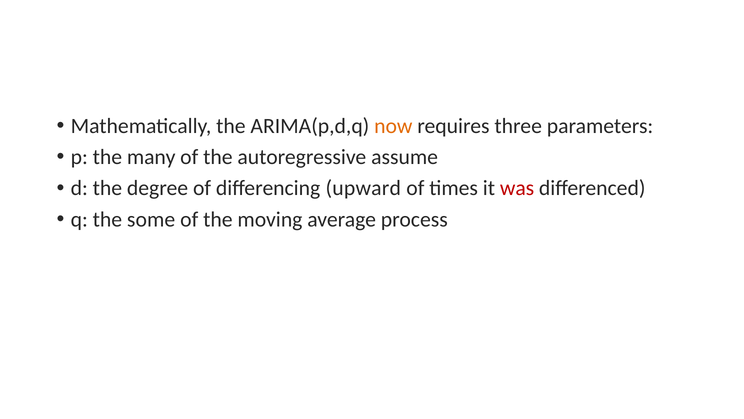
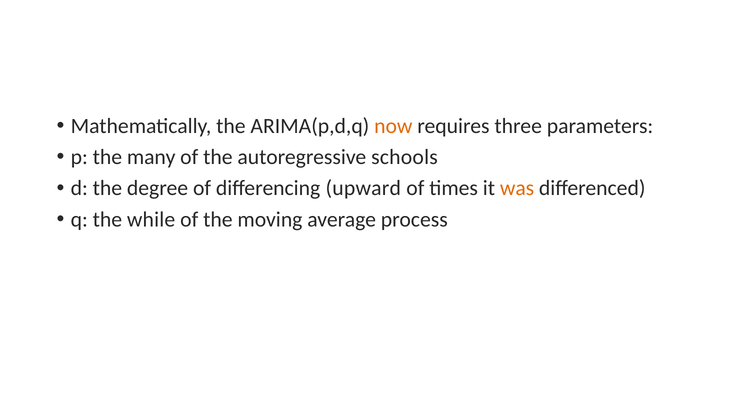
assume: assume -> schools
was colour: red -> orange
some: some -> while
